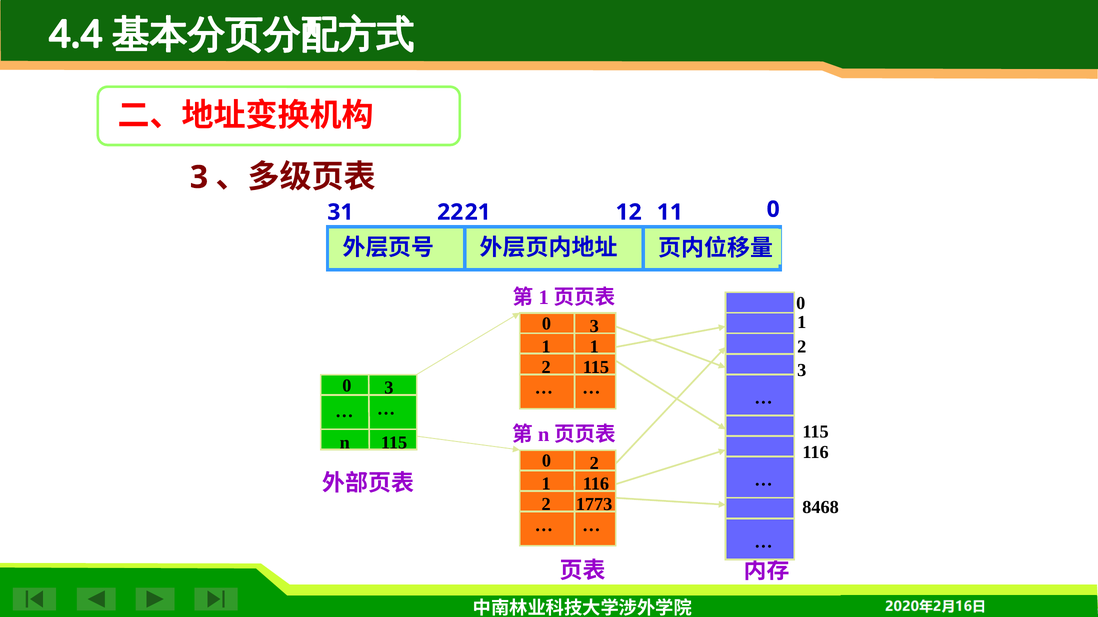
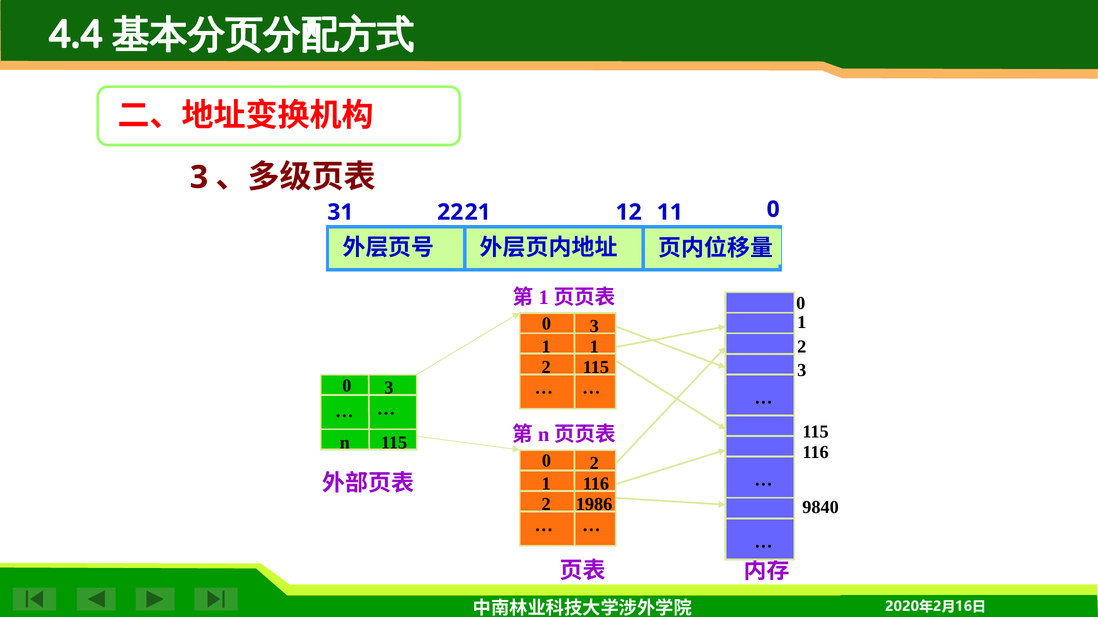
1773: 1773 -> 1986
8468: 8468 -> 9840
